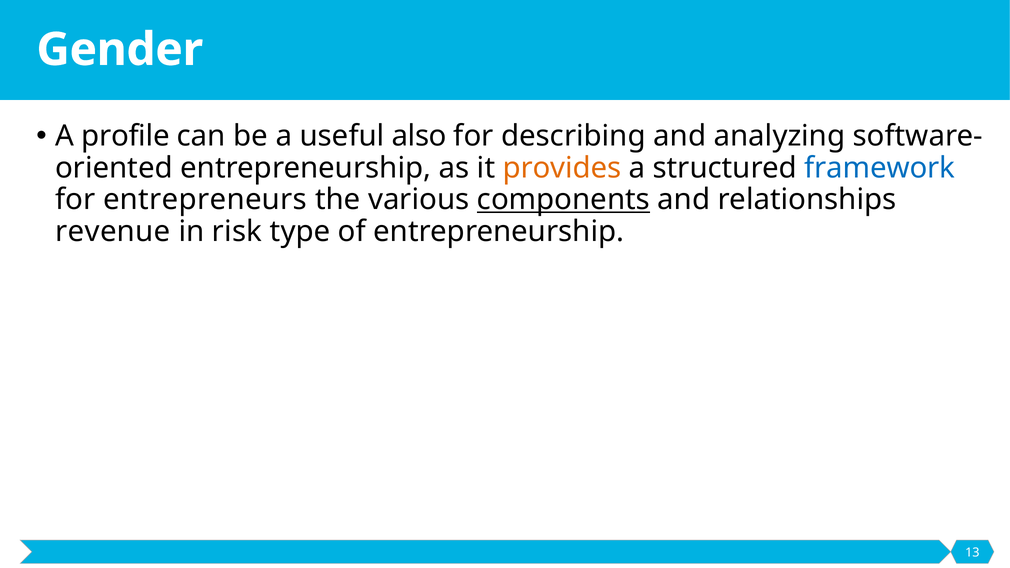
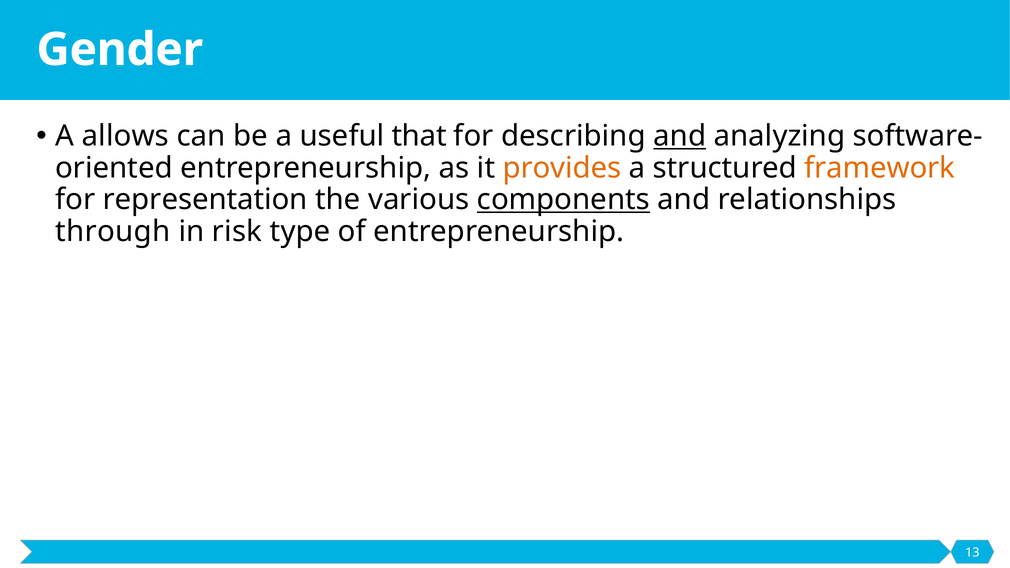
profile: profile -> allows
also: also -> that
and at (680, 136) underline: none -> present
framework colour: blue -> orange
entrepreneurs: entrepreneurs -> representation
revenue: revenue -> through
